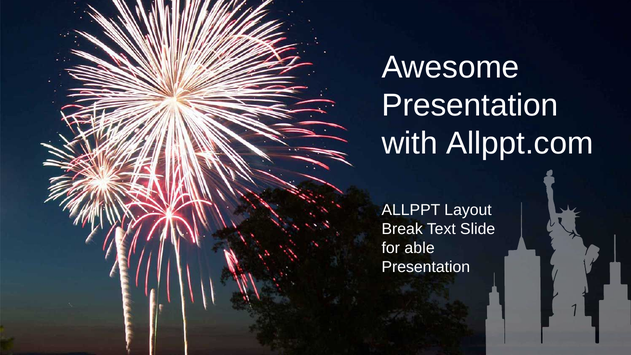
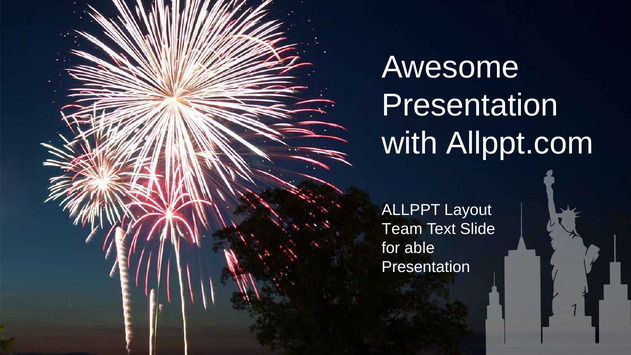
Break: Break -> Team
